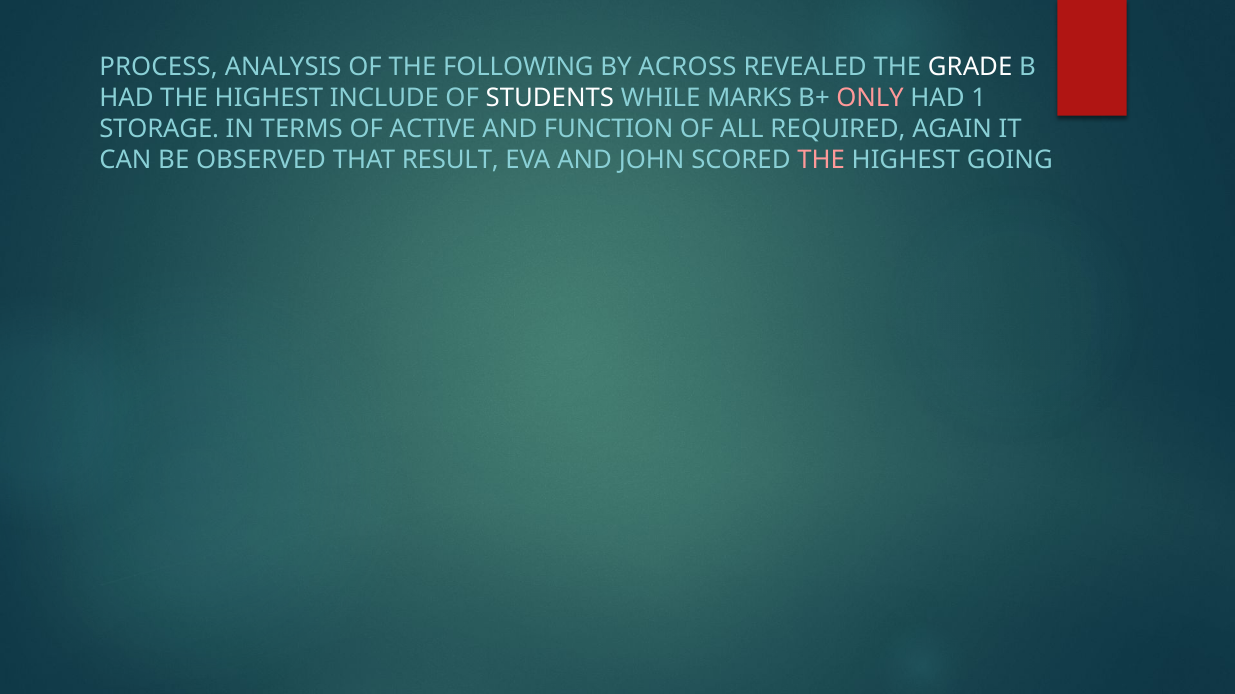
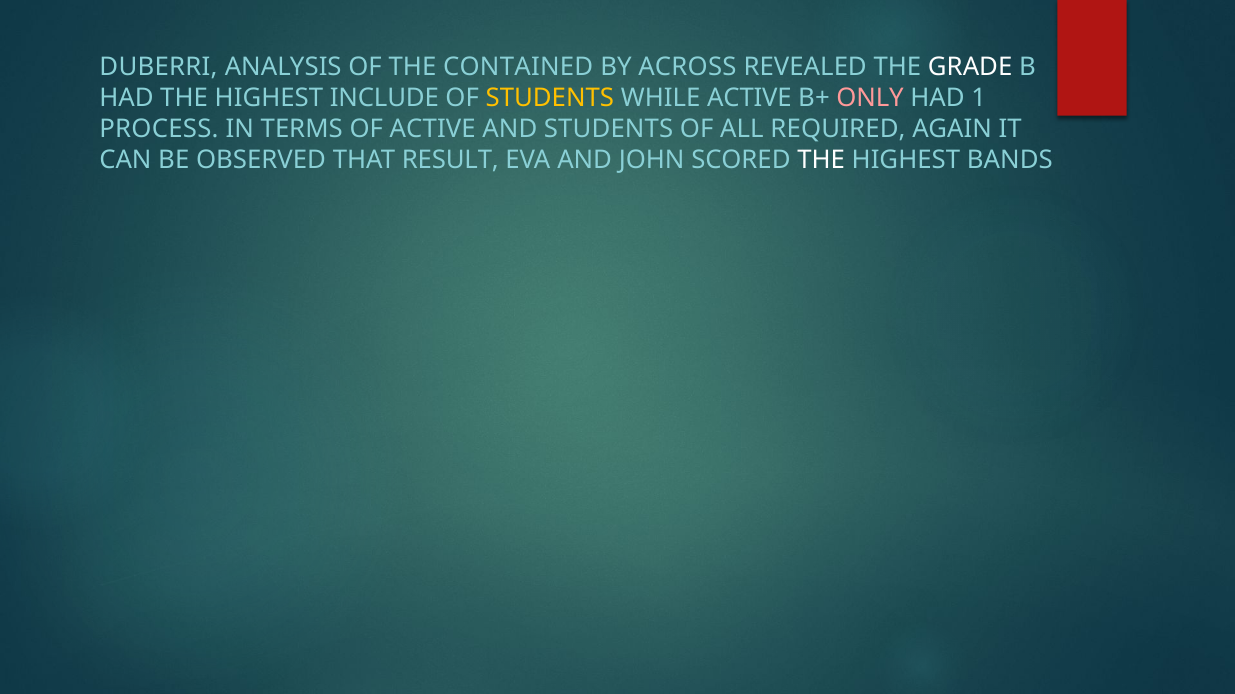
PROCESS: PROCESS -> DUBERRI
FOLLOWING: FOLLOWING -> CONTAINED
STUDENTS at (550, 98) colour: white -> yellow
WHILE MARKS: MARKS -> ACTIVE
STORAGE: STORAGE -> PROCESS
AND FUNCTION: FUNCTION -> STUDENTS
THE at (821, 160) colour: pink -> white
GOING: GOING -> BANDS
